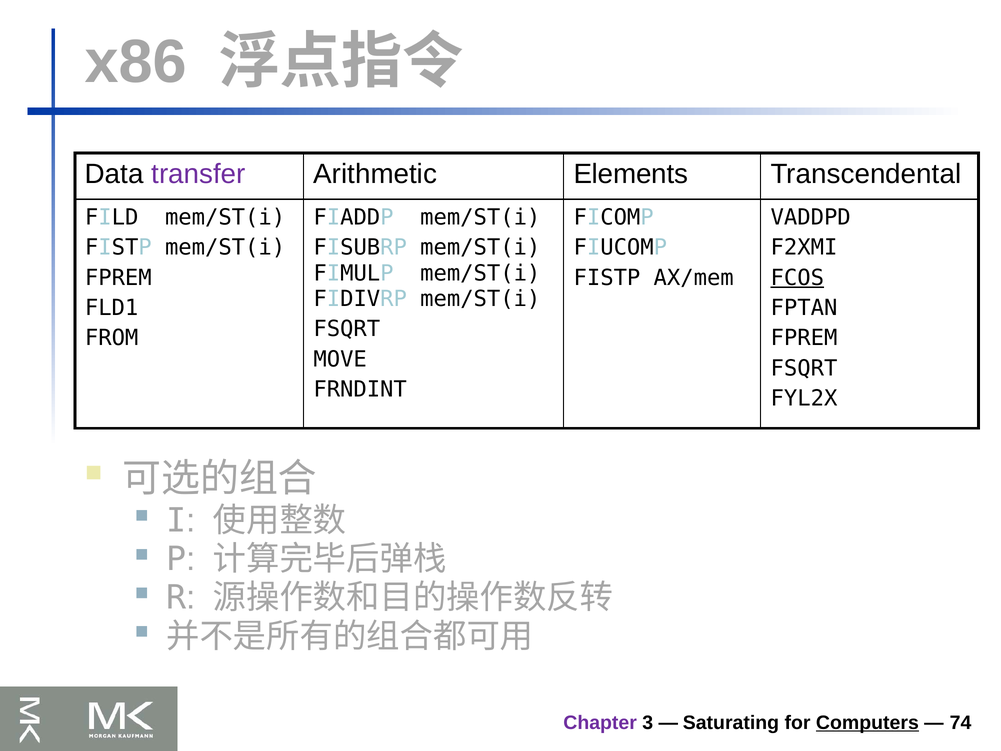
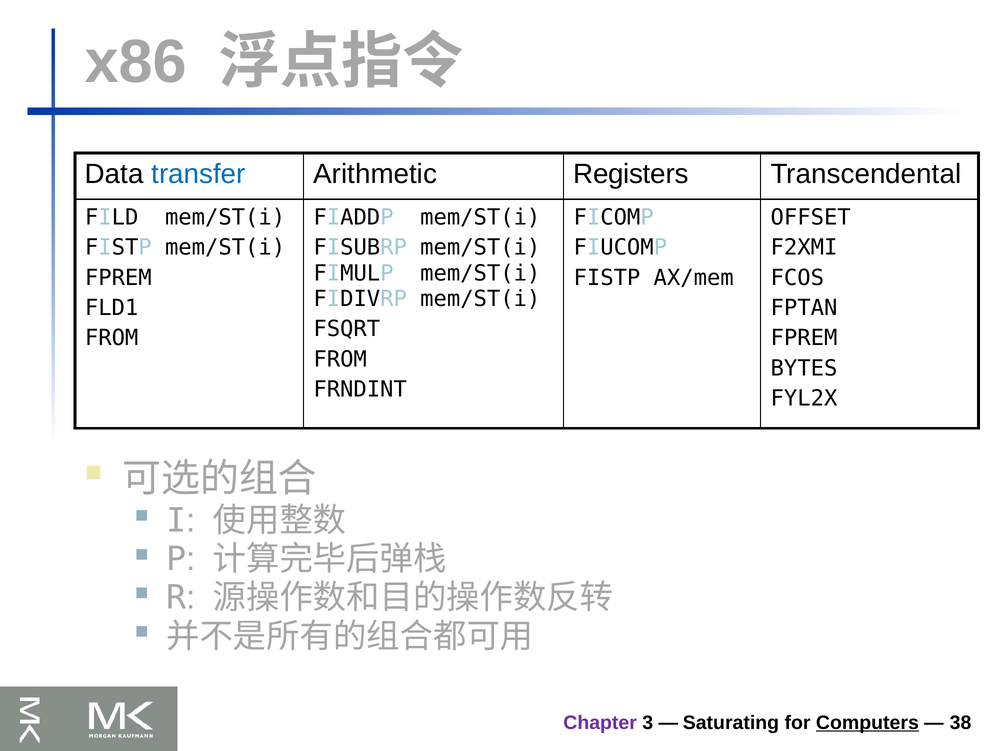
transfer colour: purple -> blue
Elements: Elements -> Registers
VADDPD: VADDPD -> OFFSET
FCOS underline: present -> none
MOVE at (340, 359): MOVE -> FROM
FSQRT at (804, 368): FSQRT -> BYTES
74: 74 -> 38
